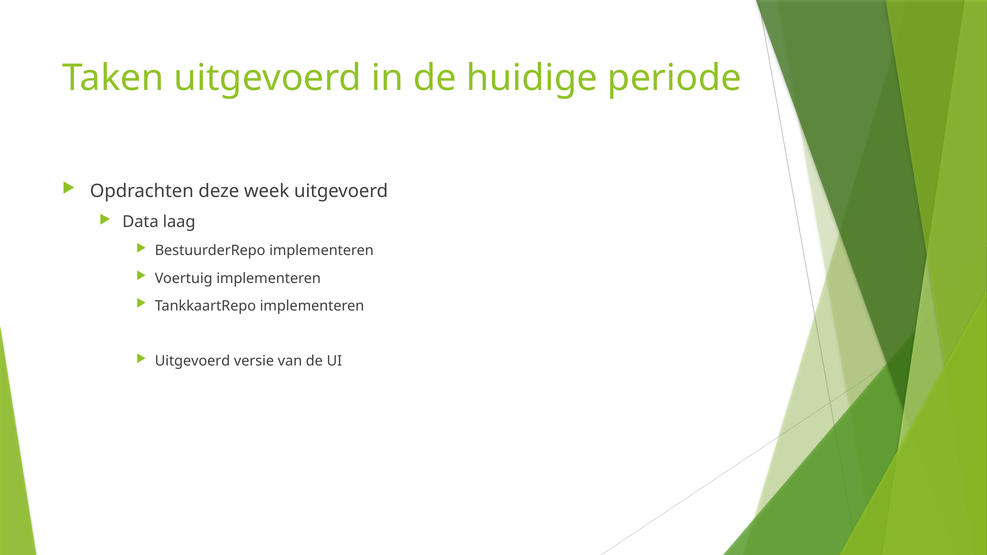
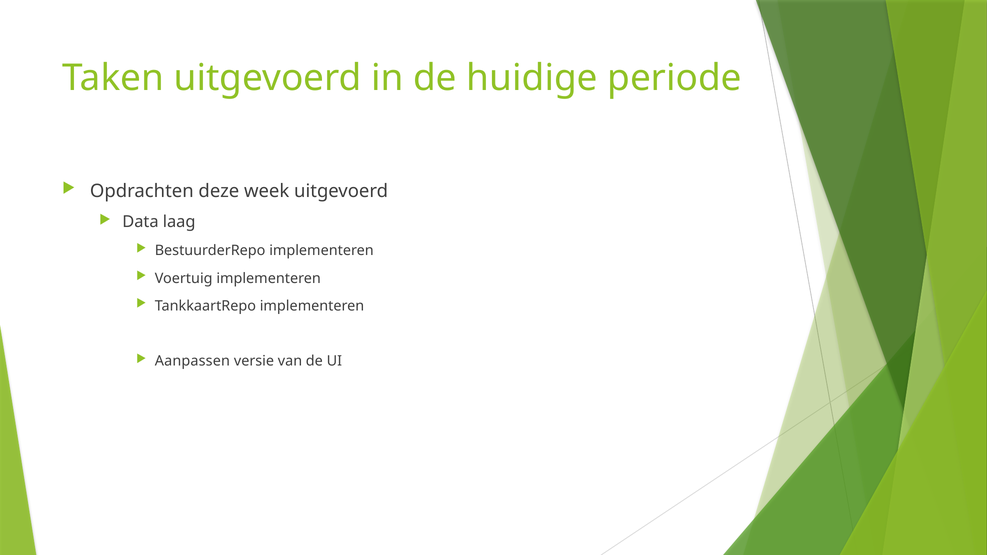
Uitgevoerd at (192, 361): Uitgevoerd -> Aanpassen
